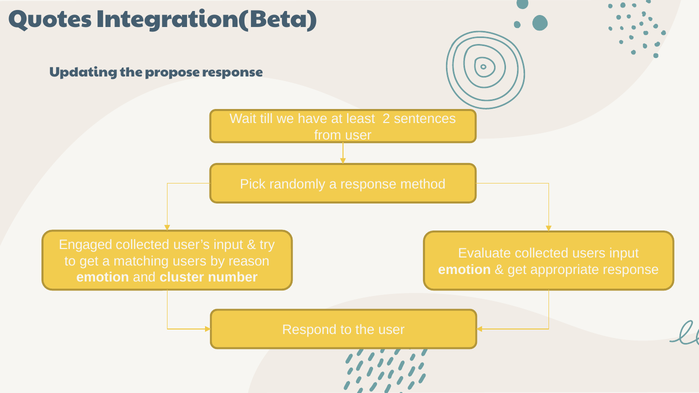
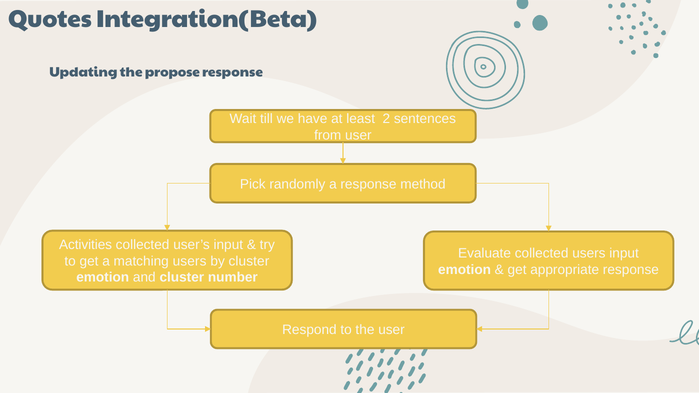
Engaged: Engaged -> Activities
by reason: reason -> cluster
